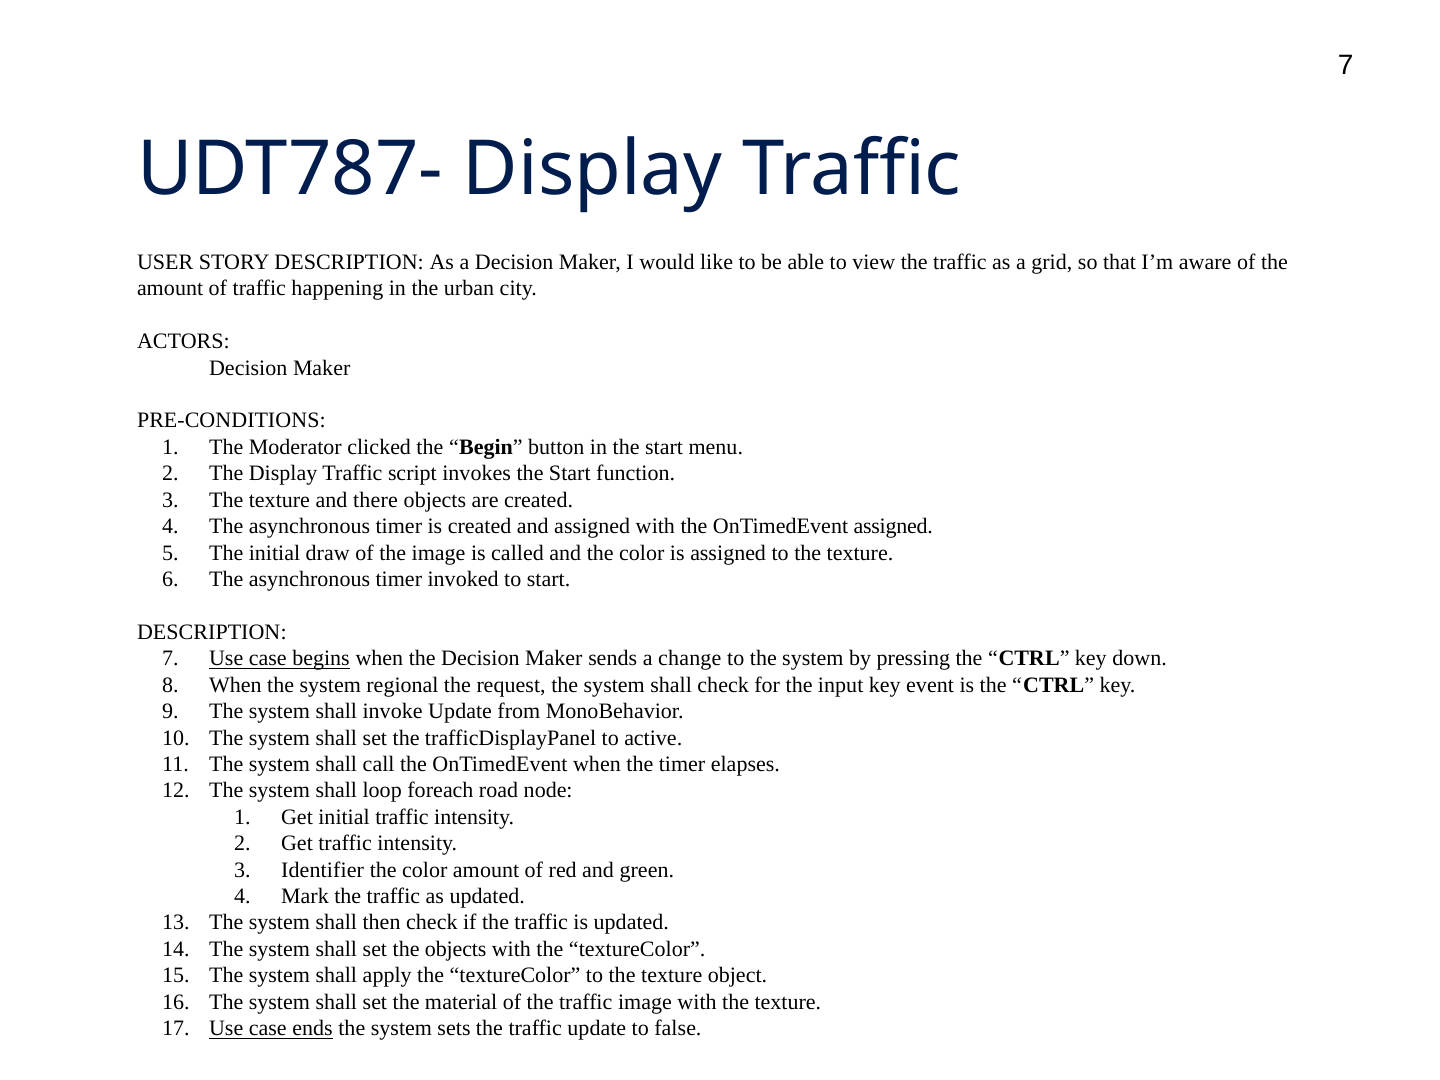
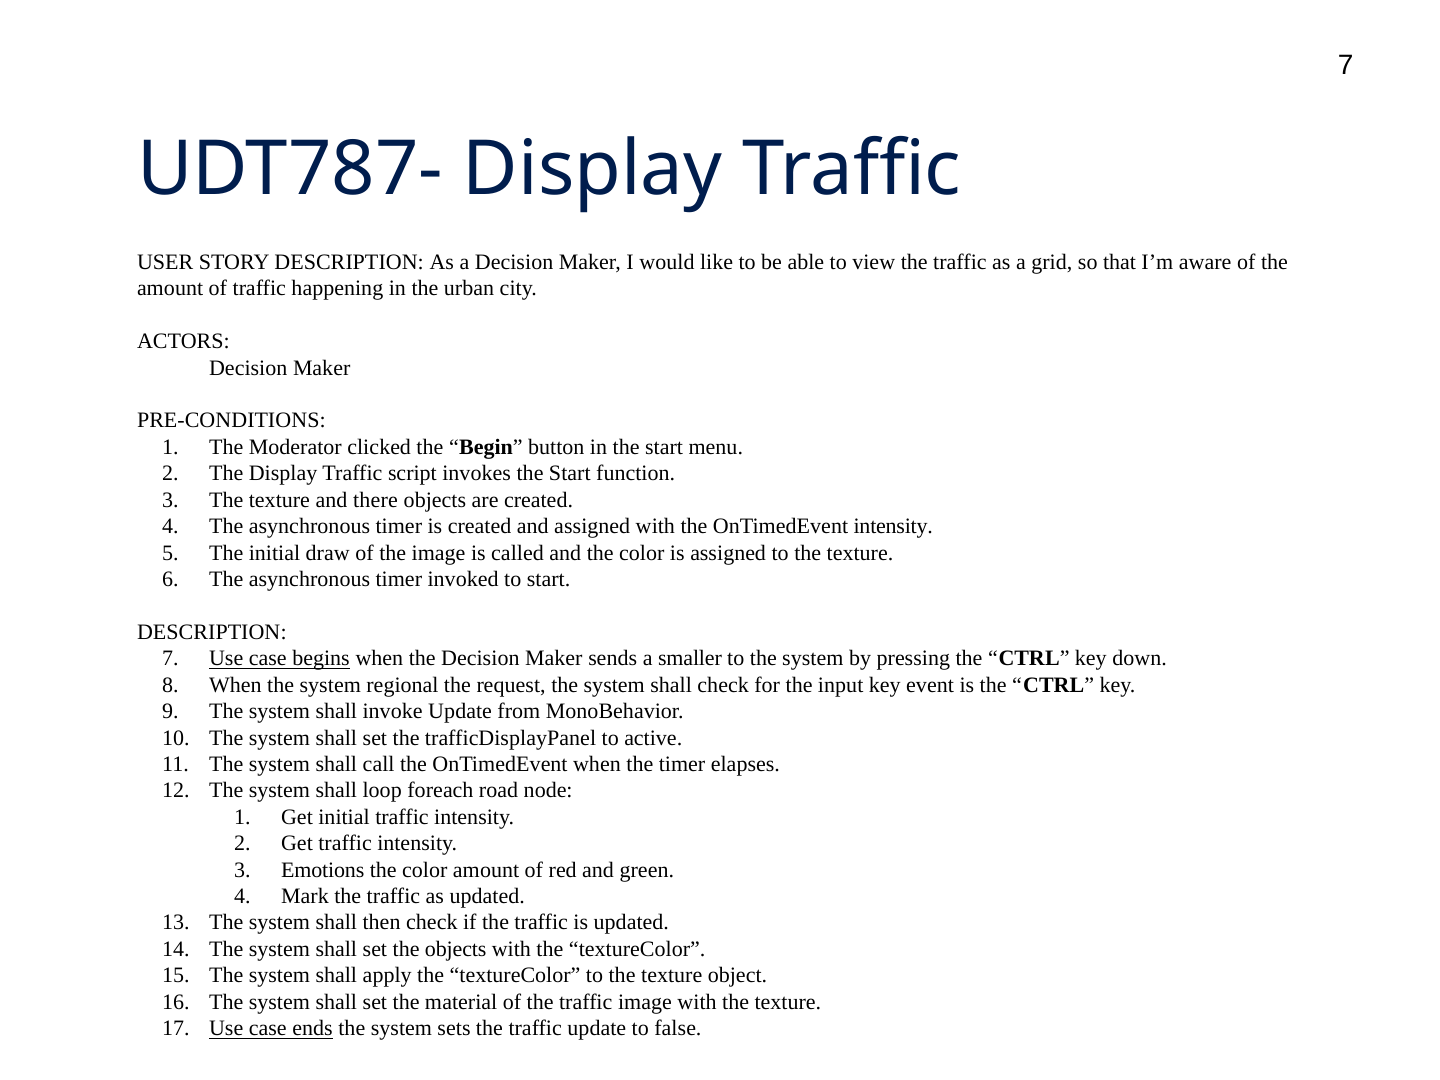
OnTimedEvent assigned: assigned -> intensity
change: change -> smaller
Identifier: Identifier -> Emotions
